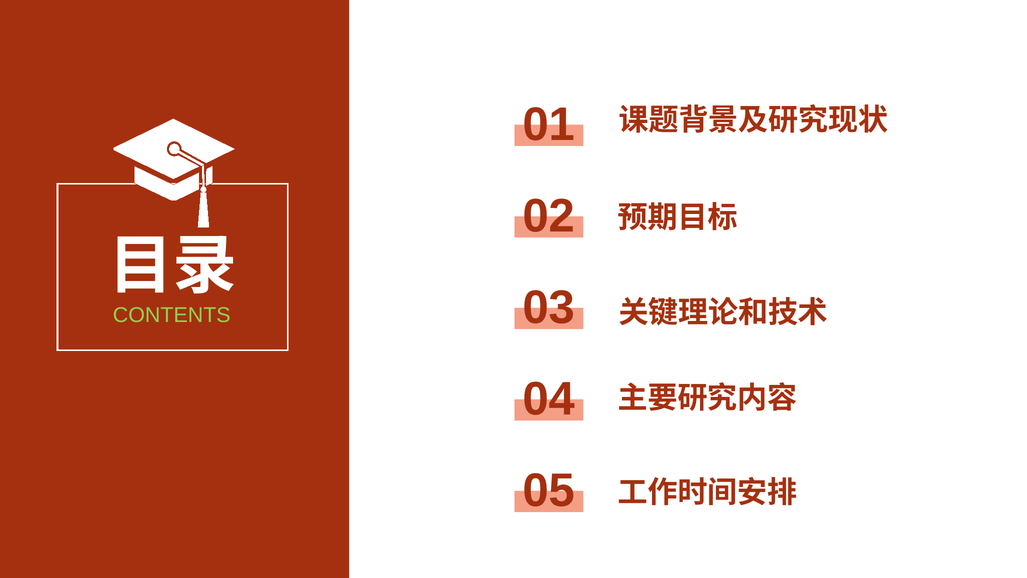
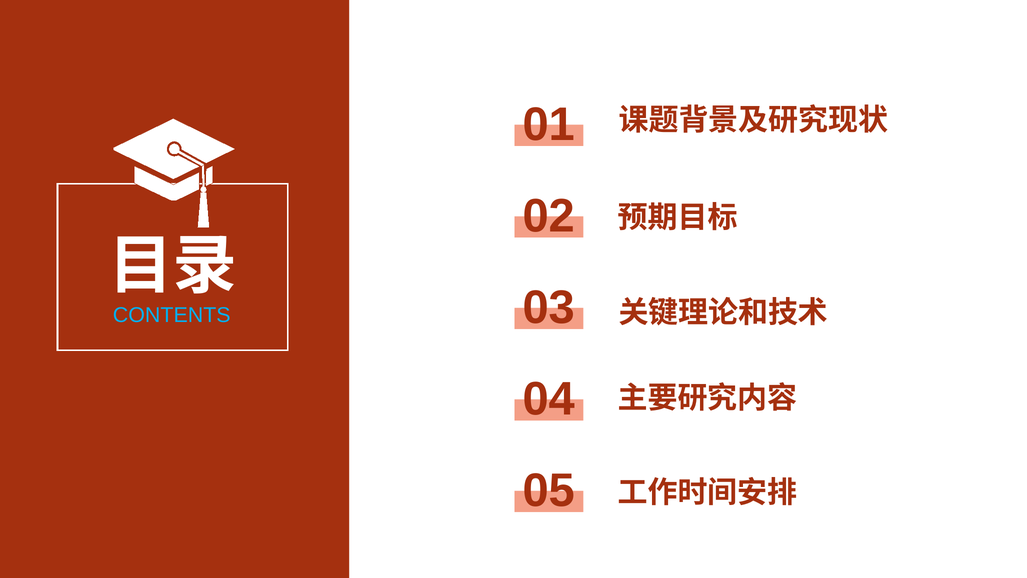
CONTENTS colour: light green -> light blue
